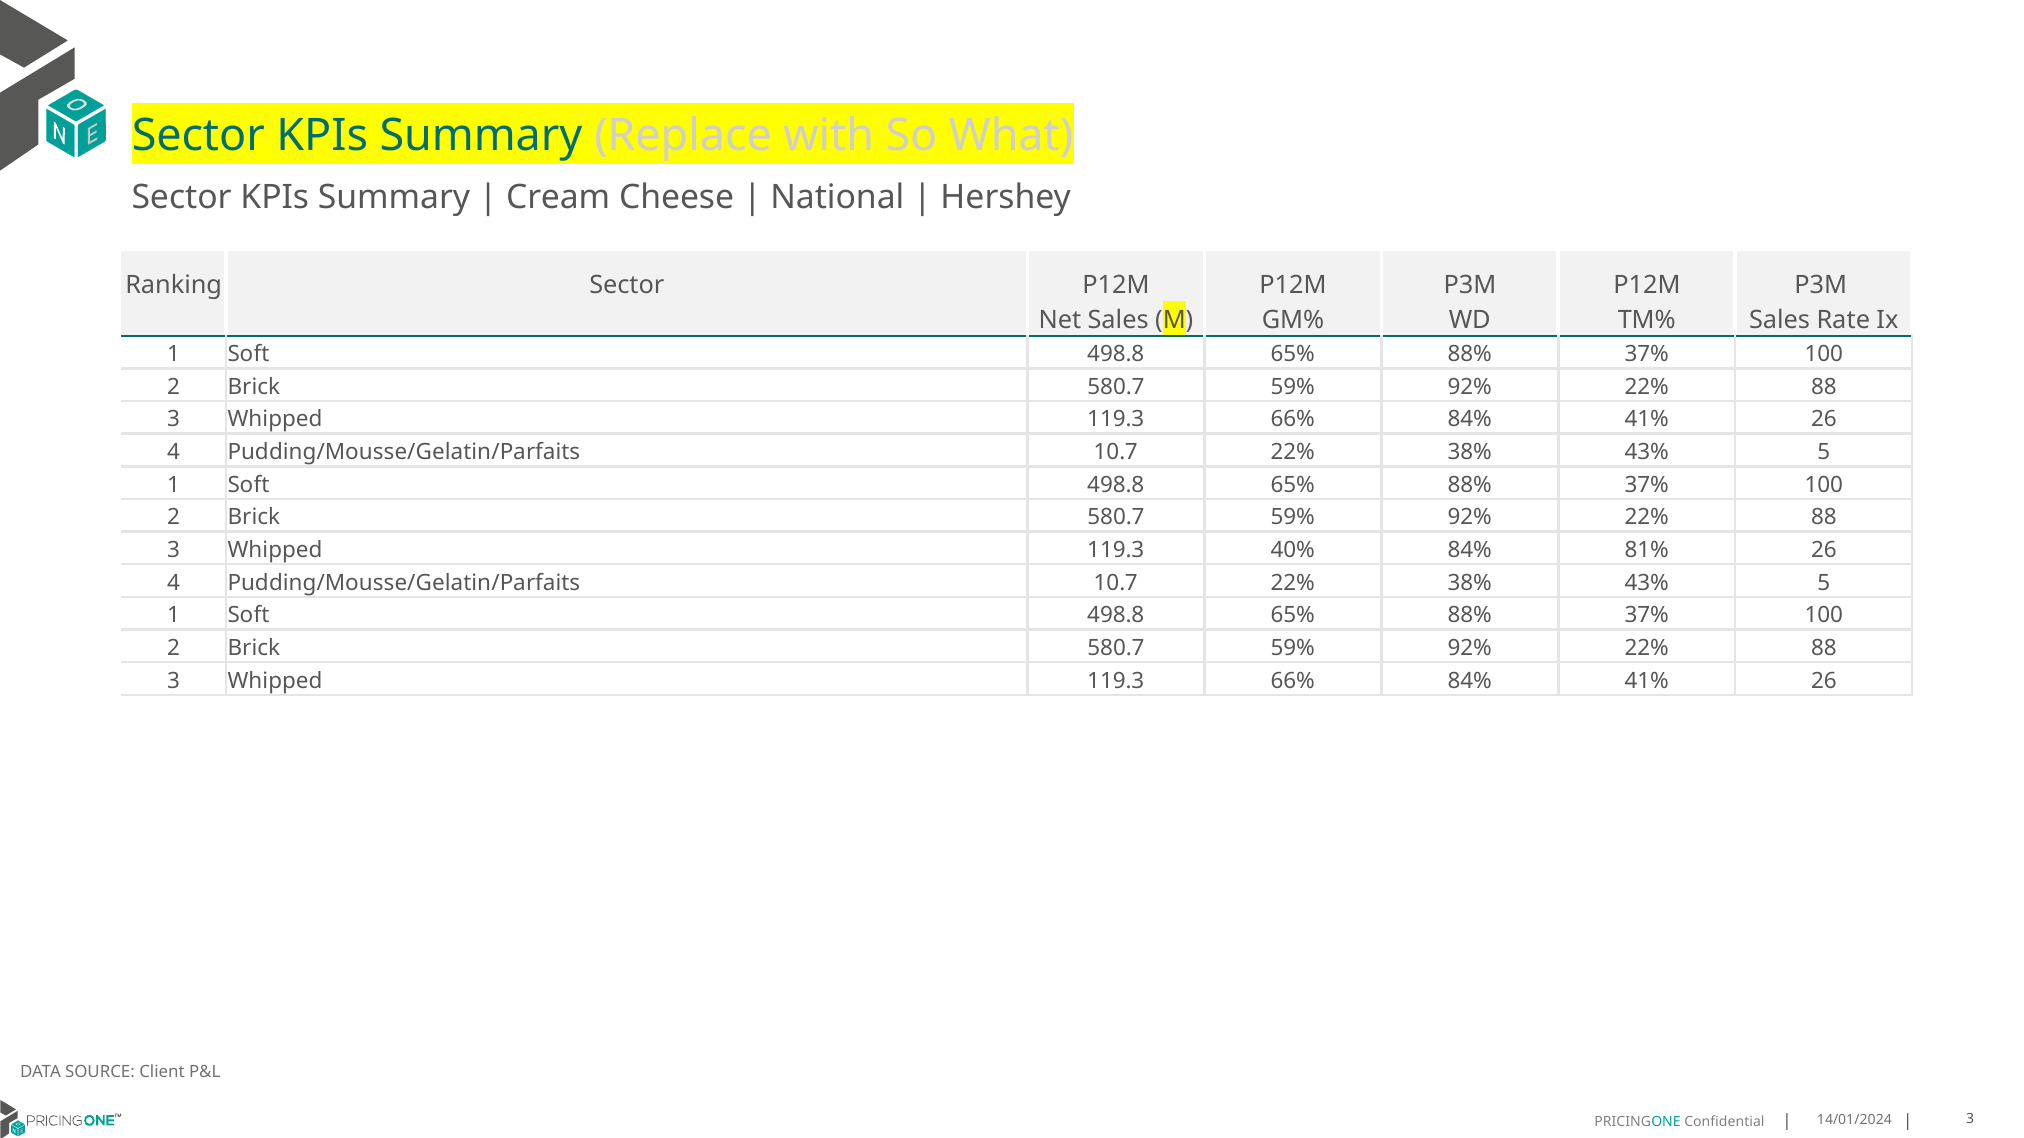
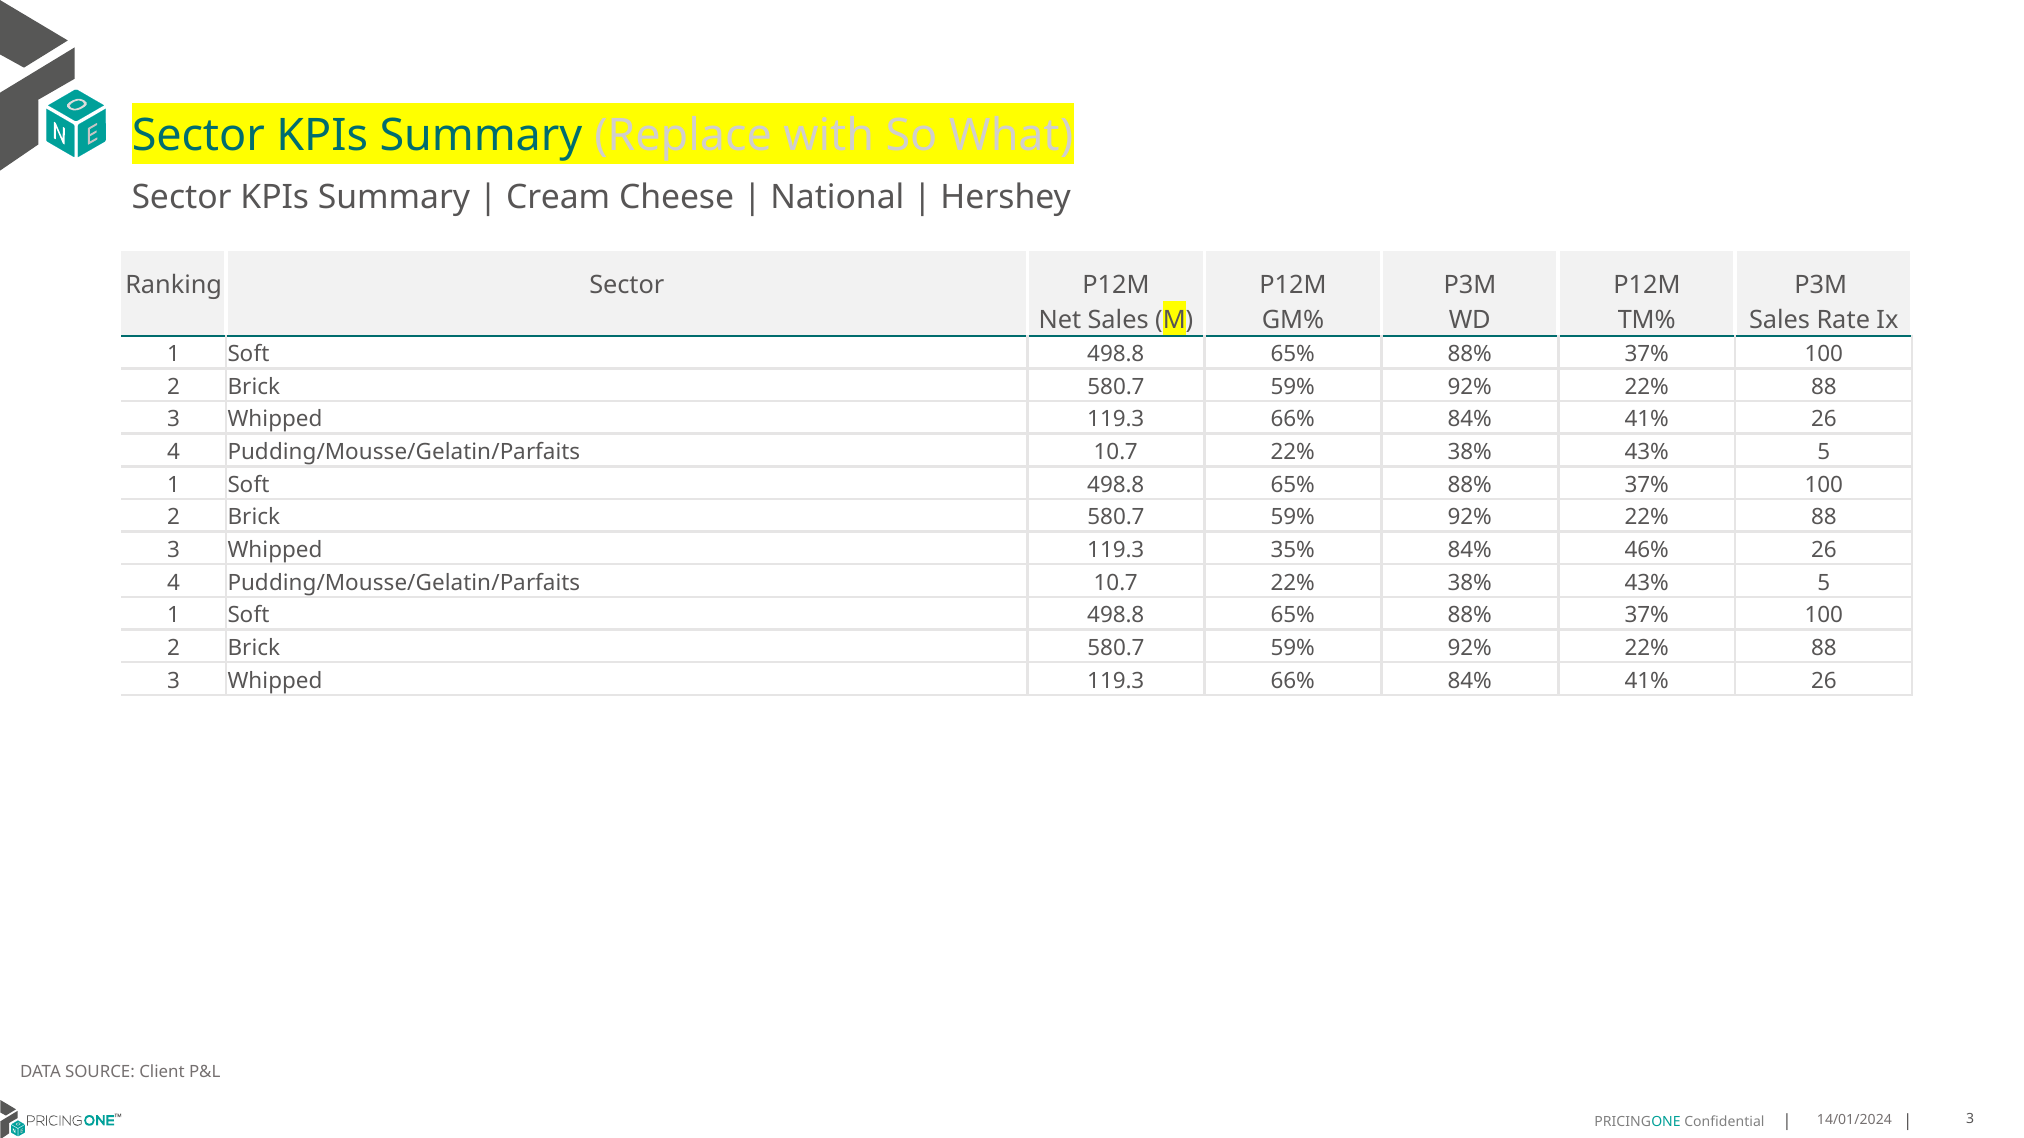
40%: 40% -> 35%
81%: 81% -> 46%
